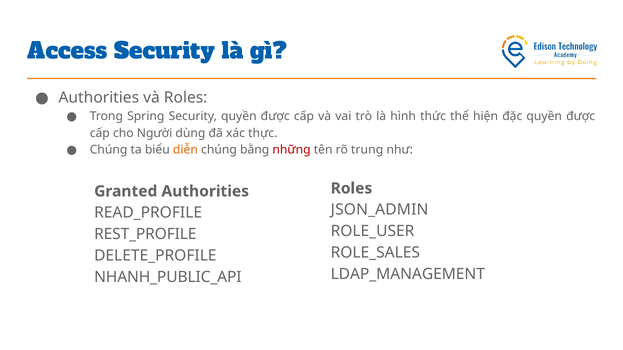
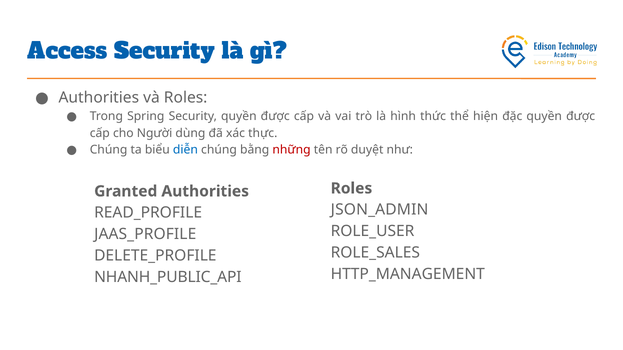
diễn colour: orange -> blue
trung: trung -> duyệt
REST_PROFILE: REST_PROFILE -> JAAS_PROFILE
LDAP_MANAGEMENT: LDAP_MANAGEMENT -> HTTP_MANAGEMENT
